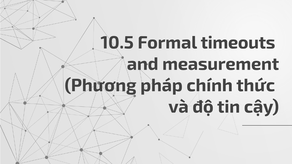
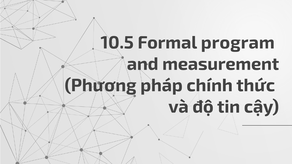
timeouts: timeouts -> program
